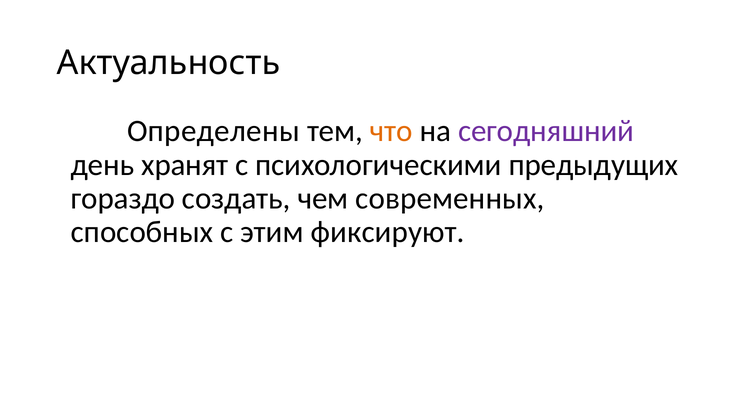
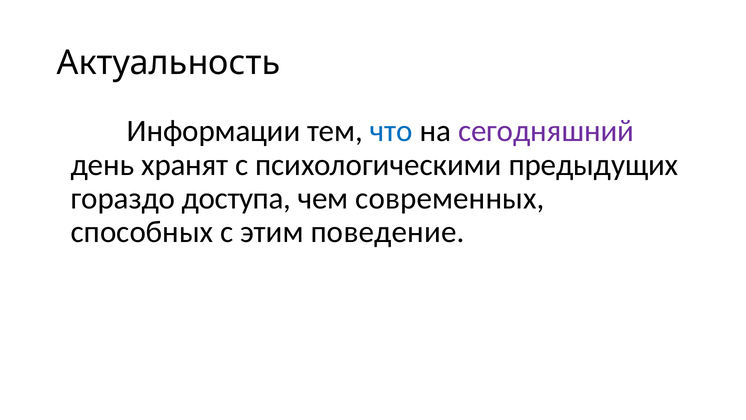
Определены: Определены -> Информации
что colour: orange -> blue
создать: создать -> доступа
фиксируют: фиксируют -> поведение
